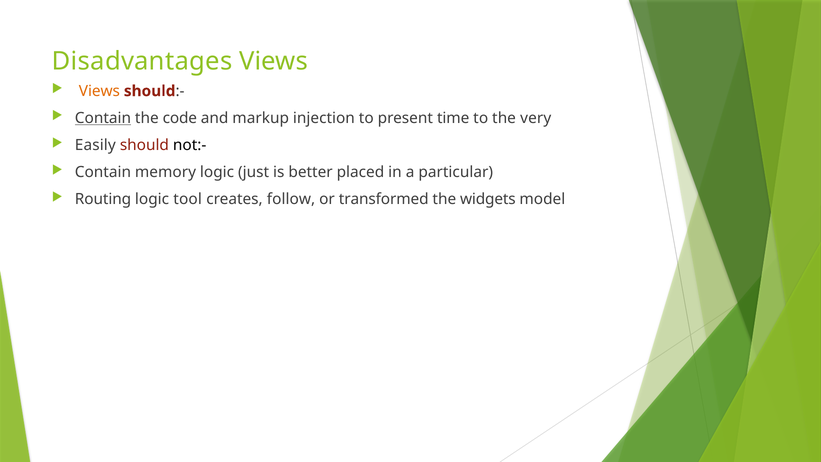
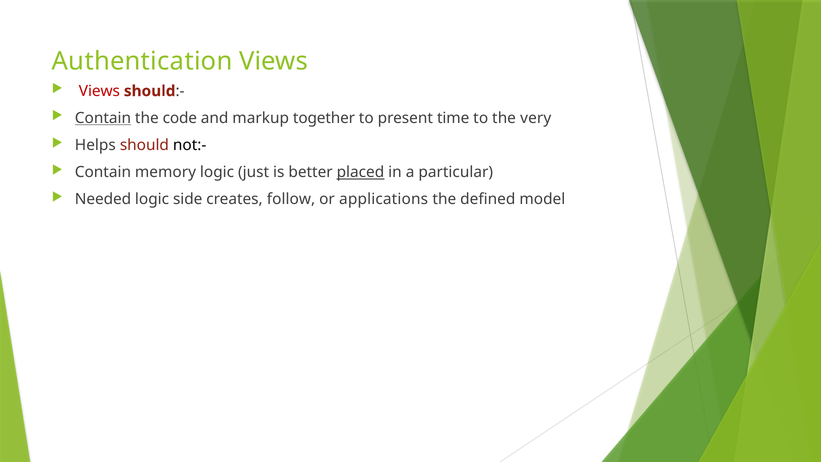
Disadvantages: Disadvantages -> Authentication
Views at (99, 91) colour: orange -> red
injection: injection -> together
Easily: Easily -> Helps
placed underline: none -> present
Routing: Routing -> Needed
tool: tool -> side
transformed: transformed -> applications
widgets: widgets -> defined
